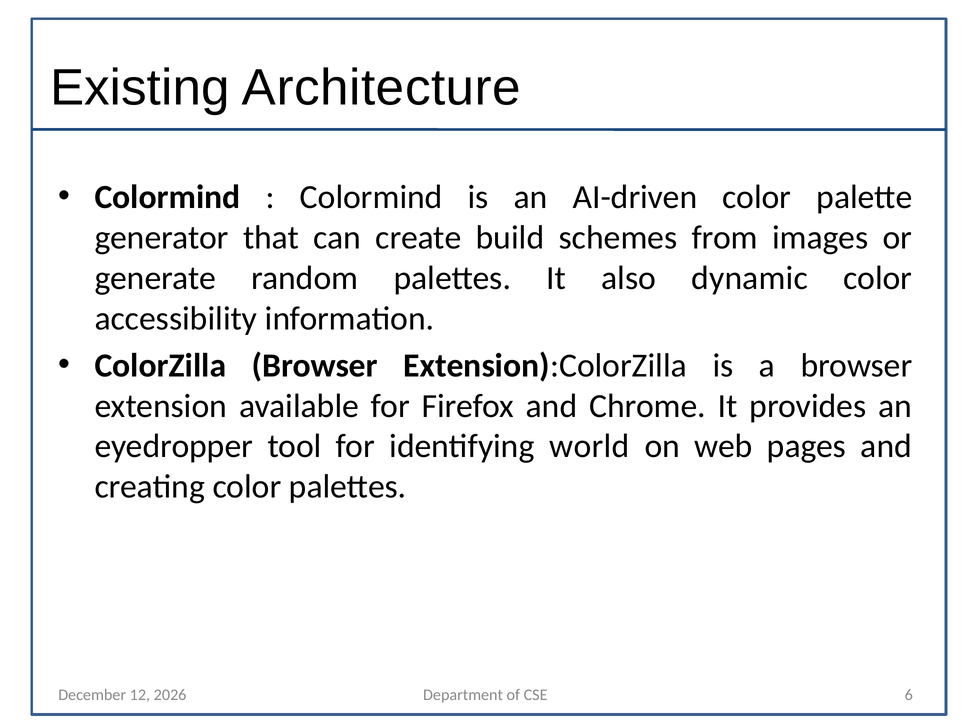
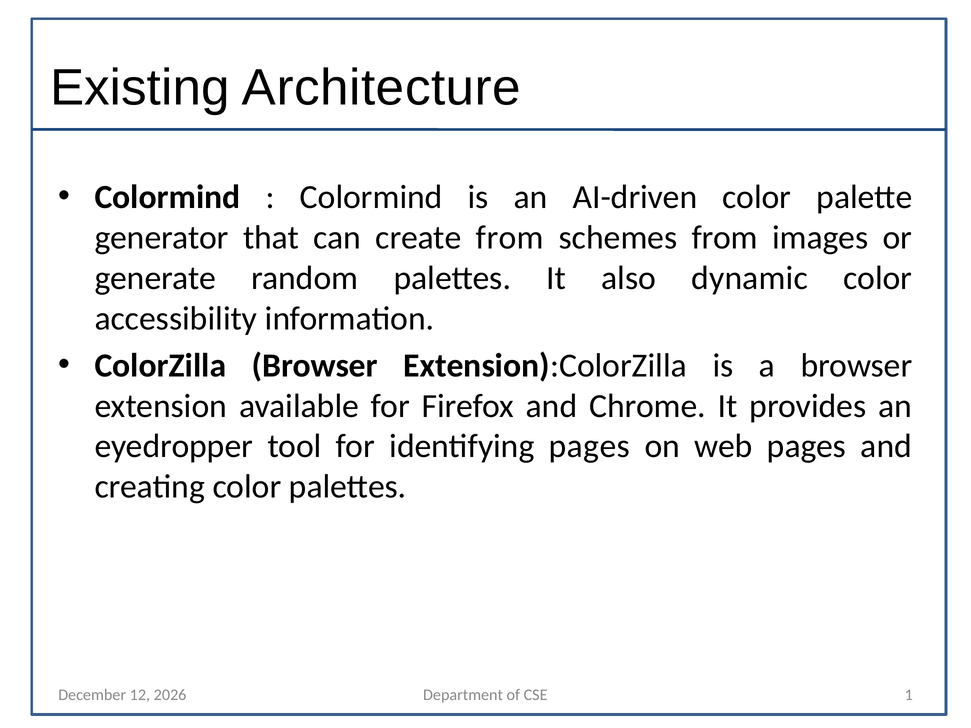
create build: build -> from
identifying world: world -> pages
6: 6 -> 1
